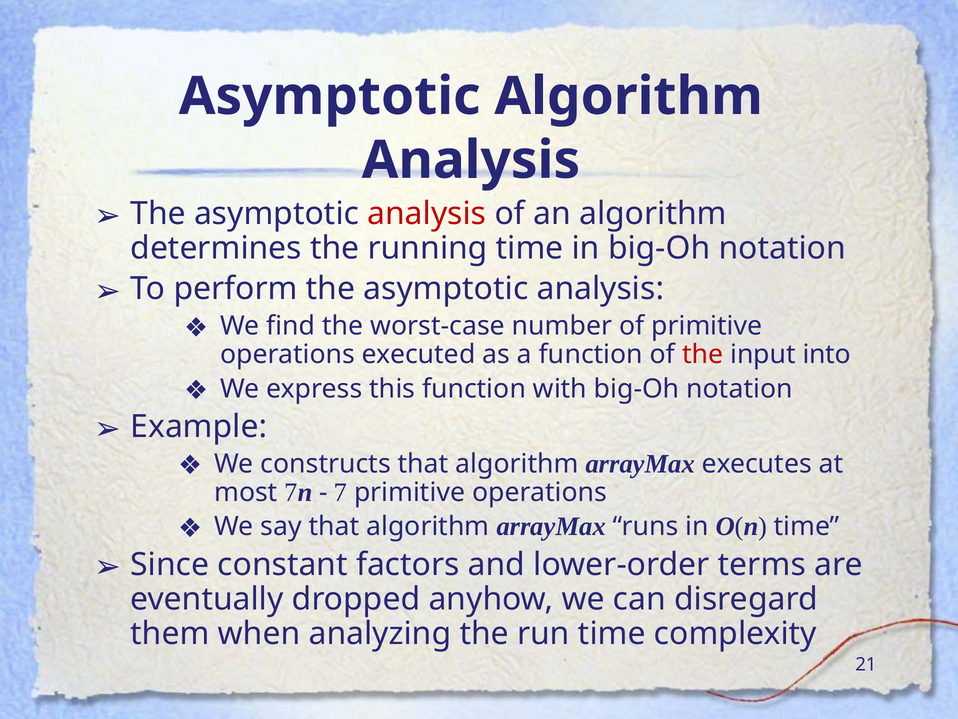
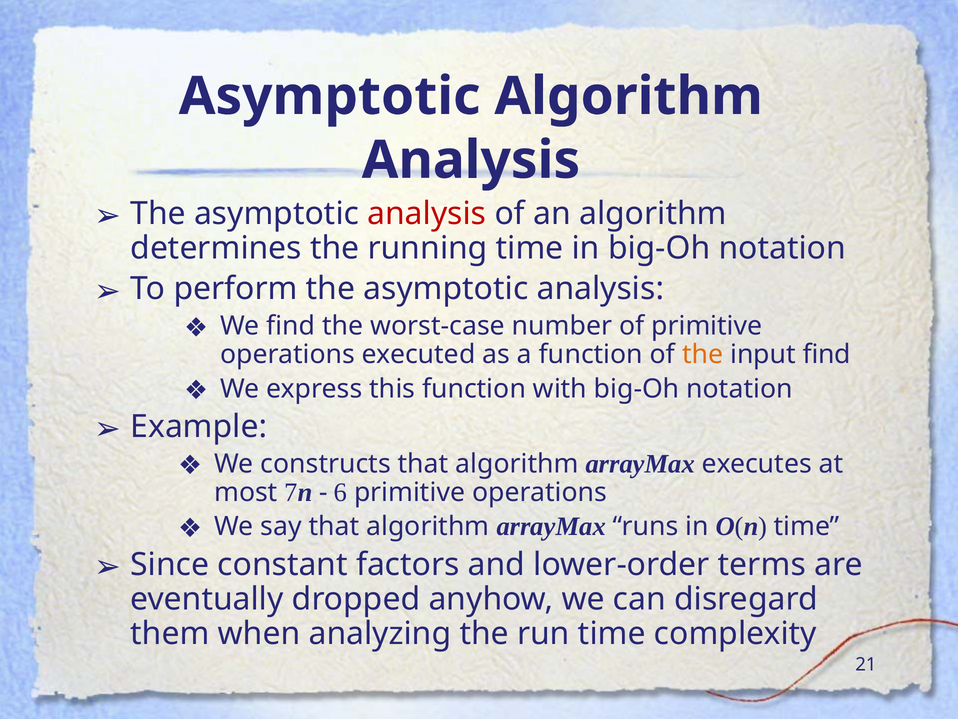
the at (703, 354) colour: red -> orange
input into: into -> find
7: 7 -> 6
